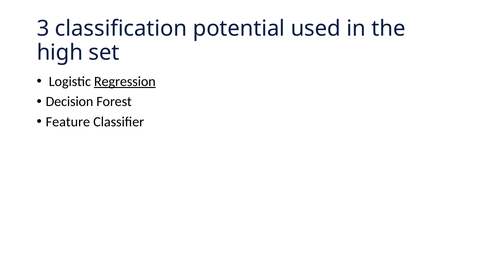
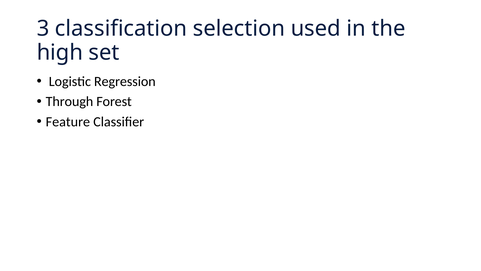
potential: potential -> selection
Regression underline: present -> none
Decision: Decision -> Through
